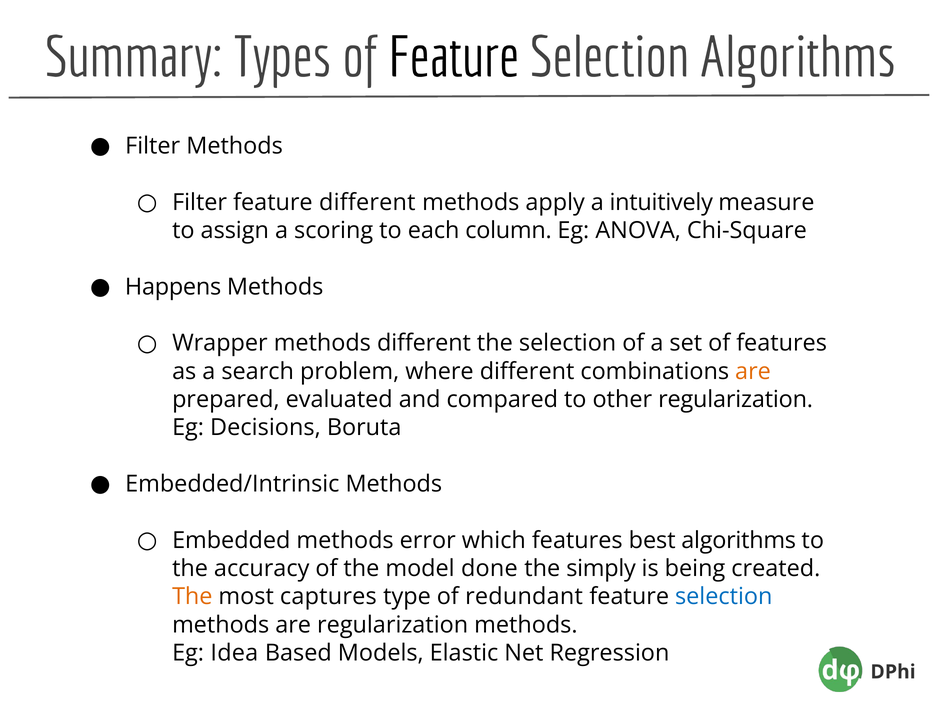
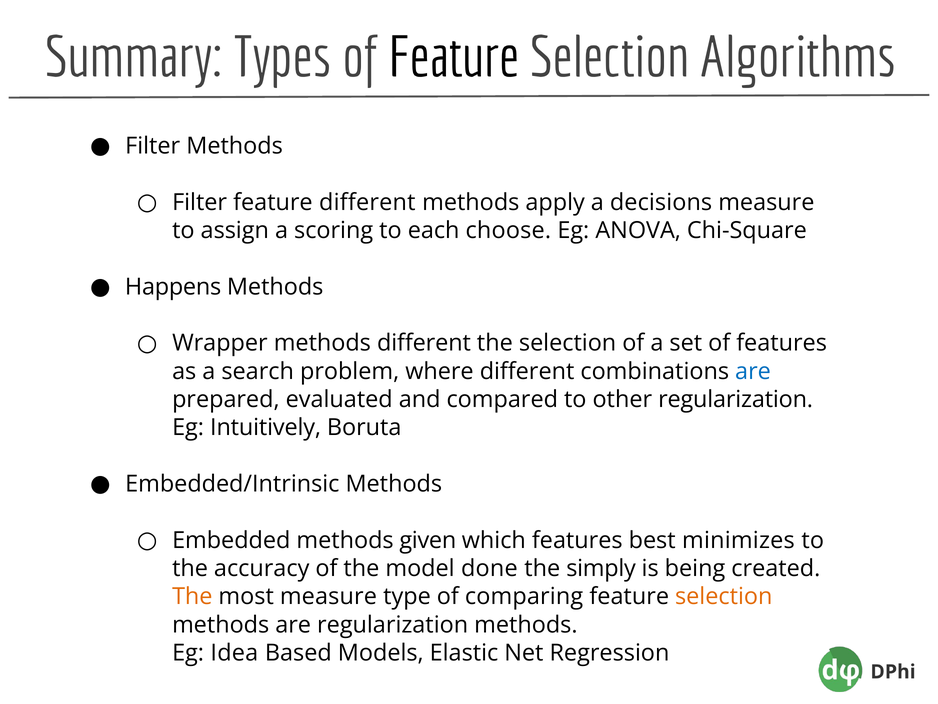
intuitively: intuitively -> decisions
column: column -> choose
are at (753, 371) colour: orange -> blue
Decisions: Decisions -> Intuitively
error: error -> given
best algorithms: algorithms -> minimizes
most captures: captures -> measure
redundant: redundant -> comparing
selection at (724, 596) colour: blue -> orange
